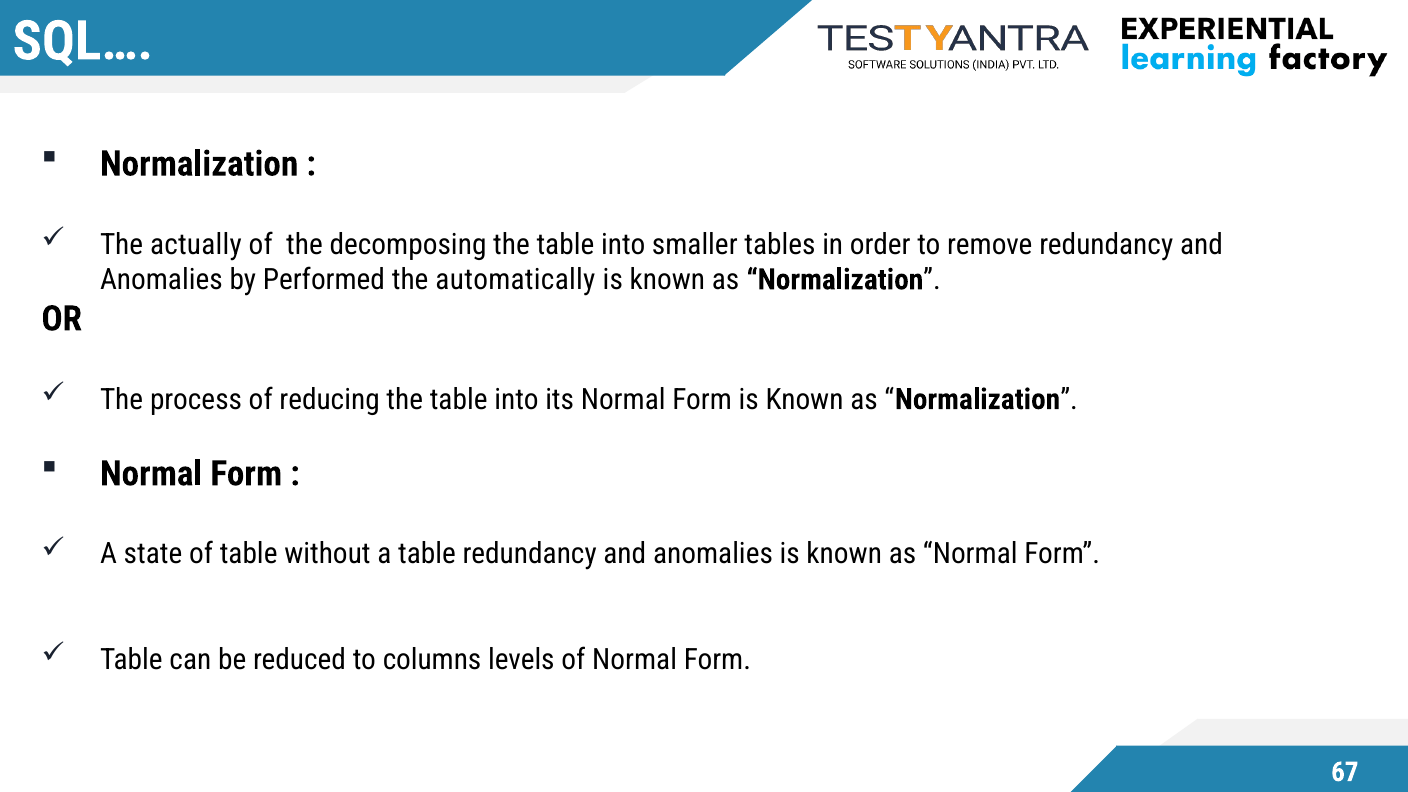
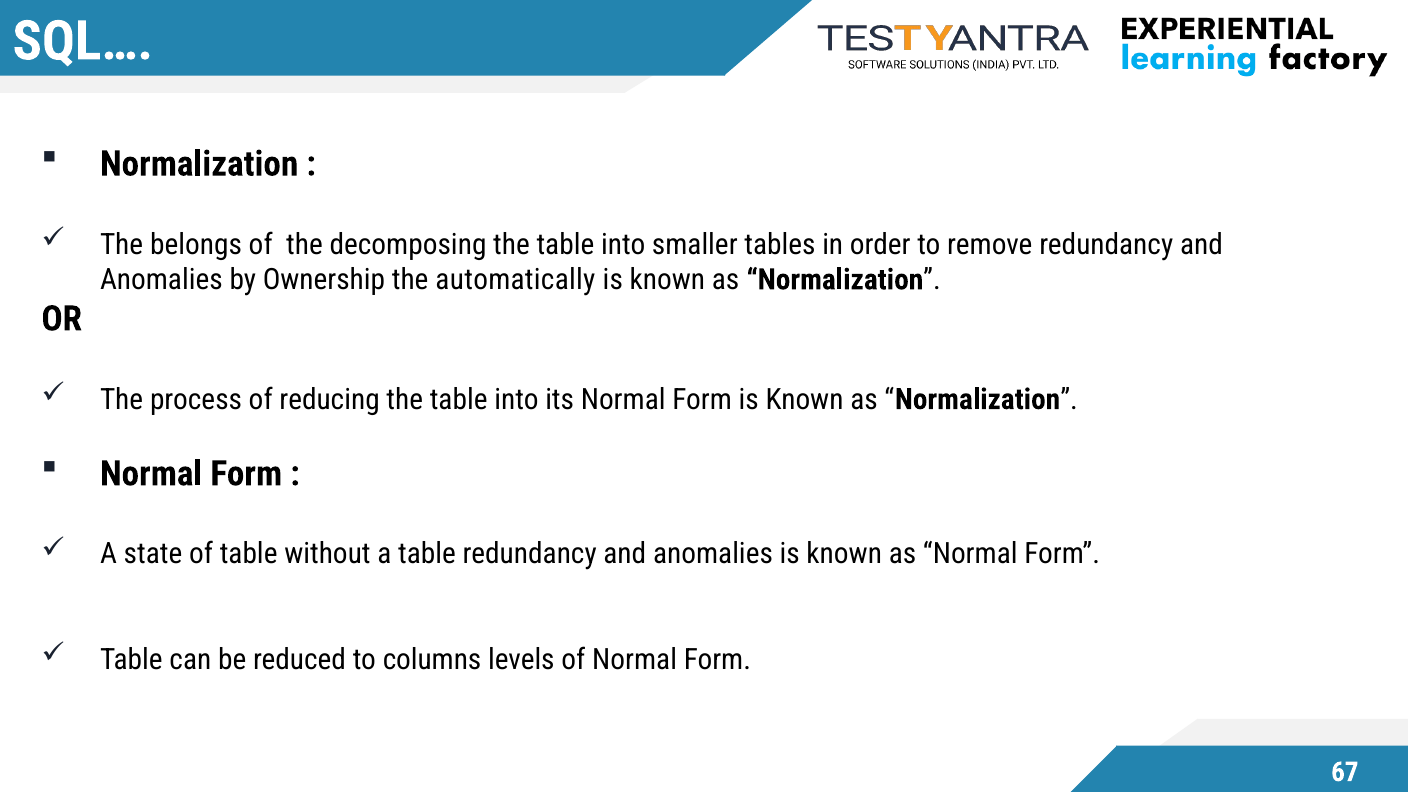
actually: actually -> belongs
Performed: Performed -> Ownership
